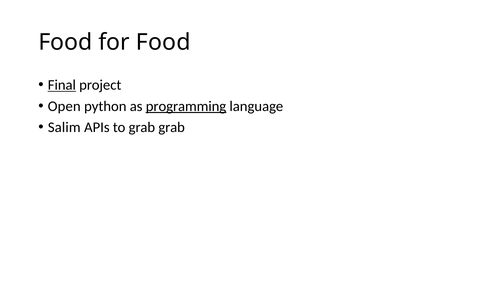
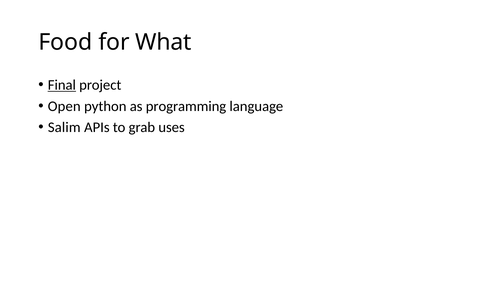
for Food: Food -> What
programming underline: present -> none
grab grab: grab -> uses
